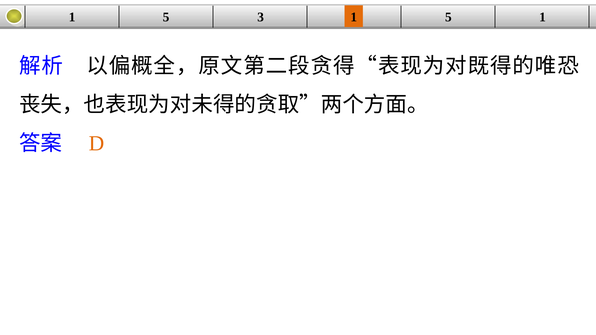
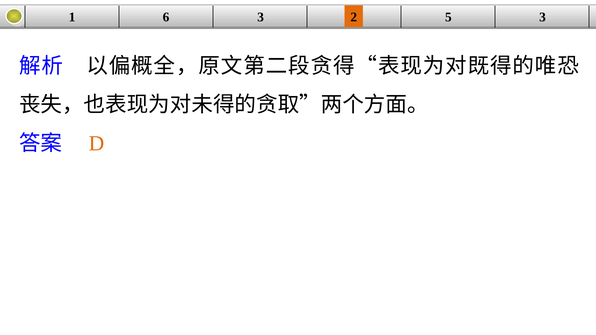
5 at (166, 17): 5 -> 6
3 1: 1 -> 2
5 1: 1 -> 3
